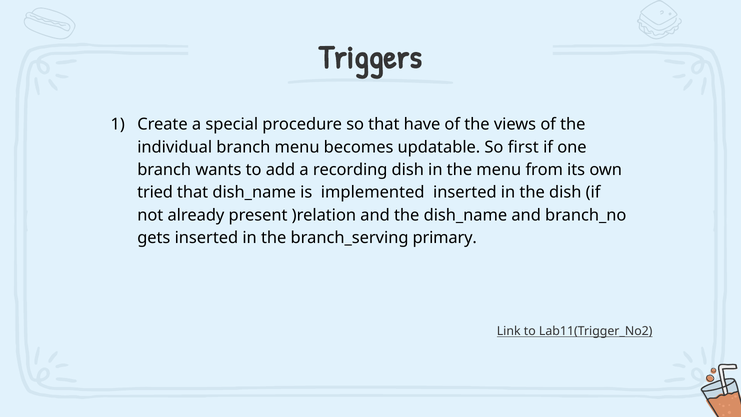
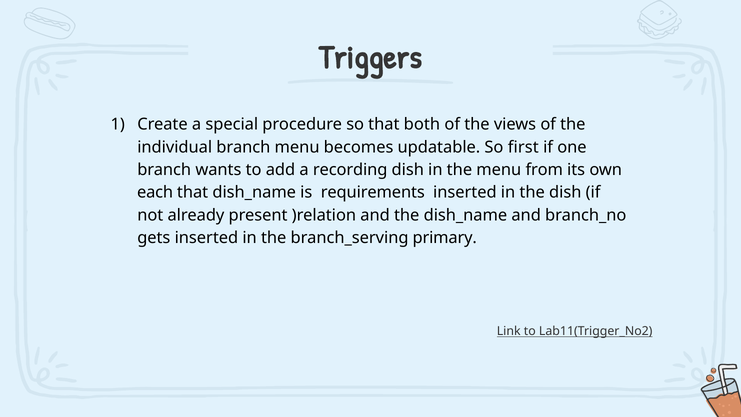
have: have -> both
tried: tried -> each
implemented: implemented -> requirements
